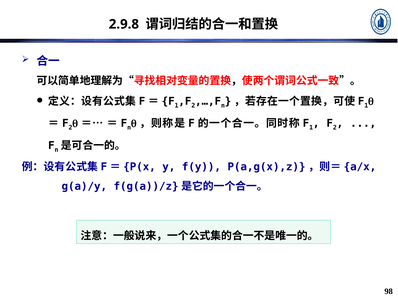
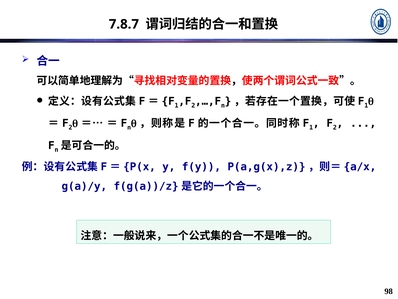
2.9.8: 2.9.8 -> 7.8.7
